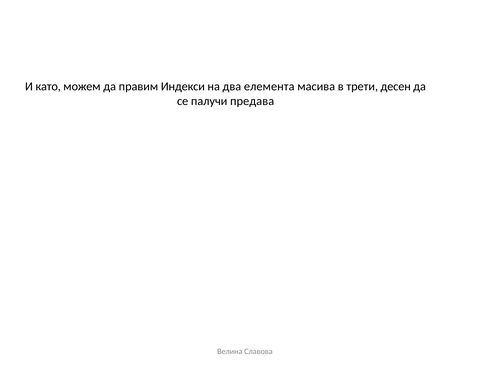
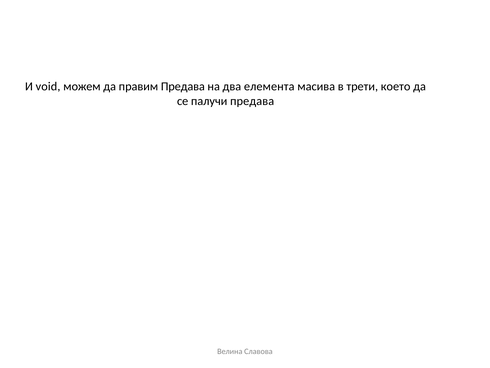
като: като -> void
правим Индекси: Индекси -> Предава
десен: десен -> което
